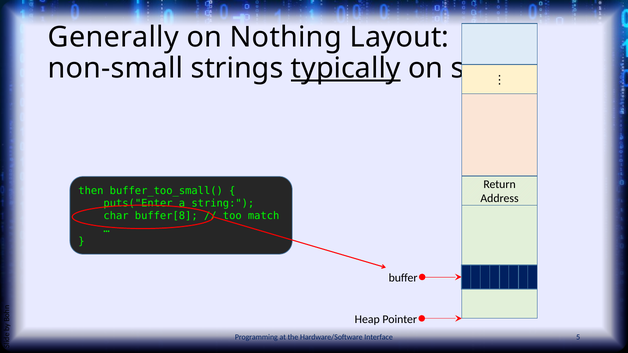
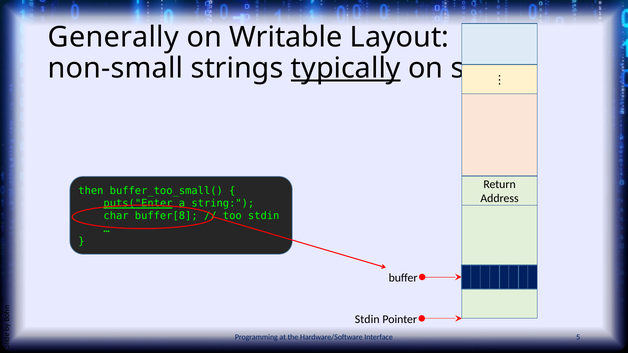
Nothing: Nothing -> Writable
puts("Enter underline: none -> present
too match: match -> stdin
Heap at (367, 319): Heap -> Stdin
